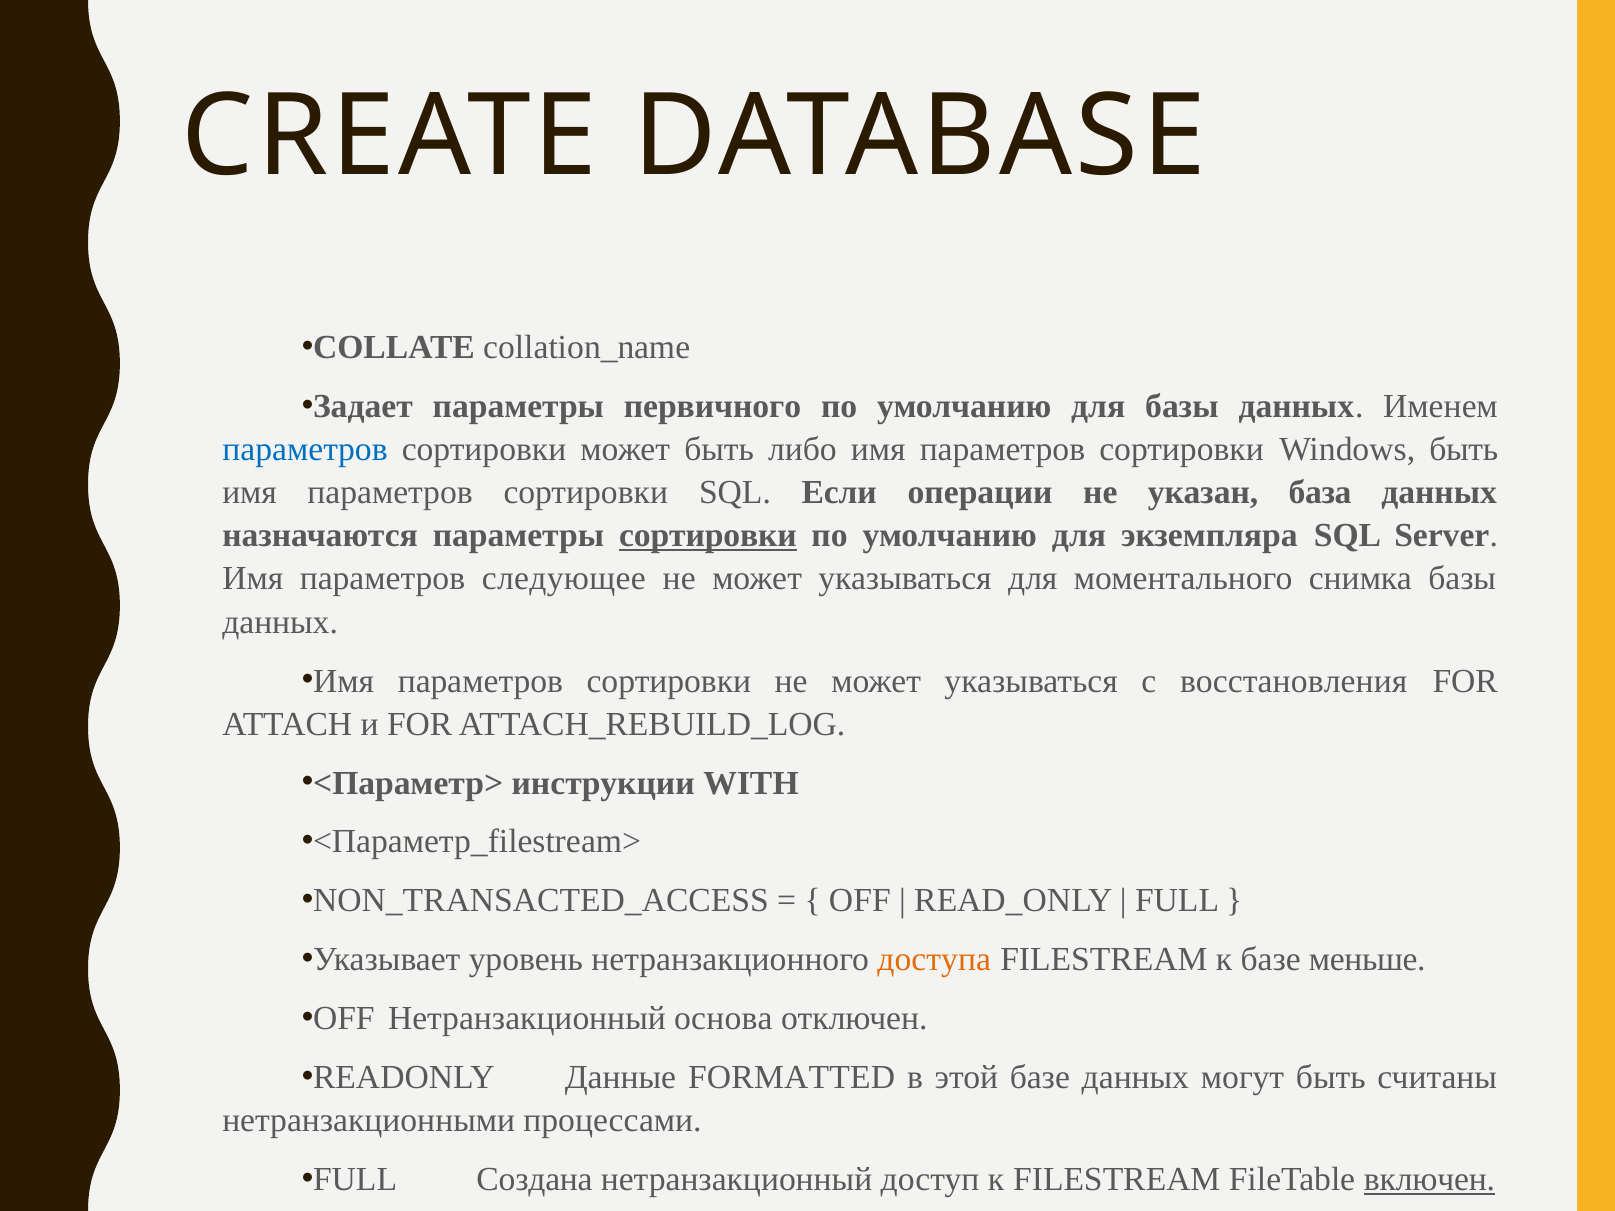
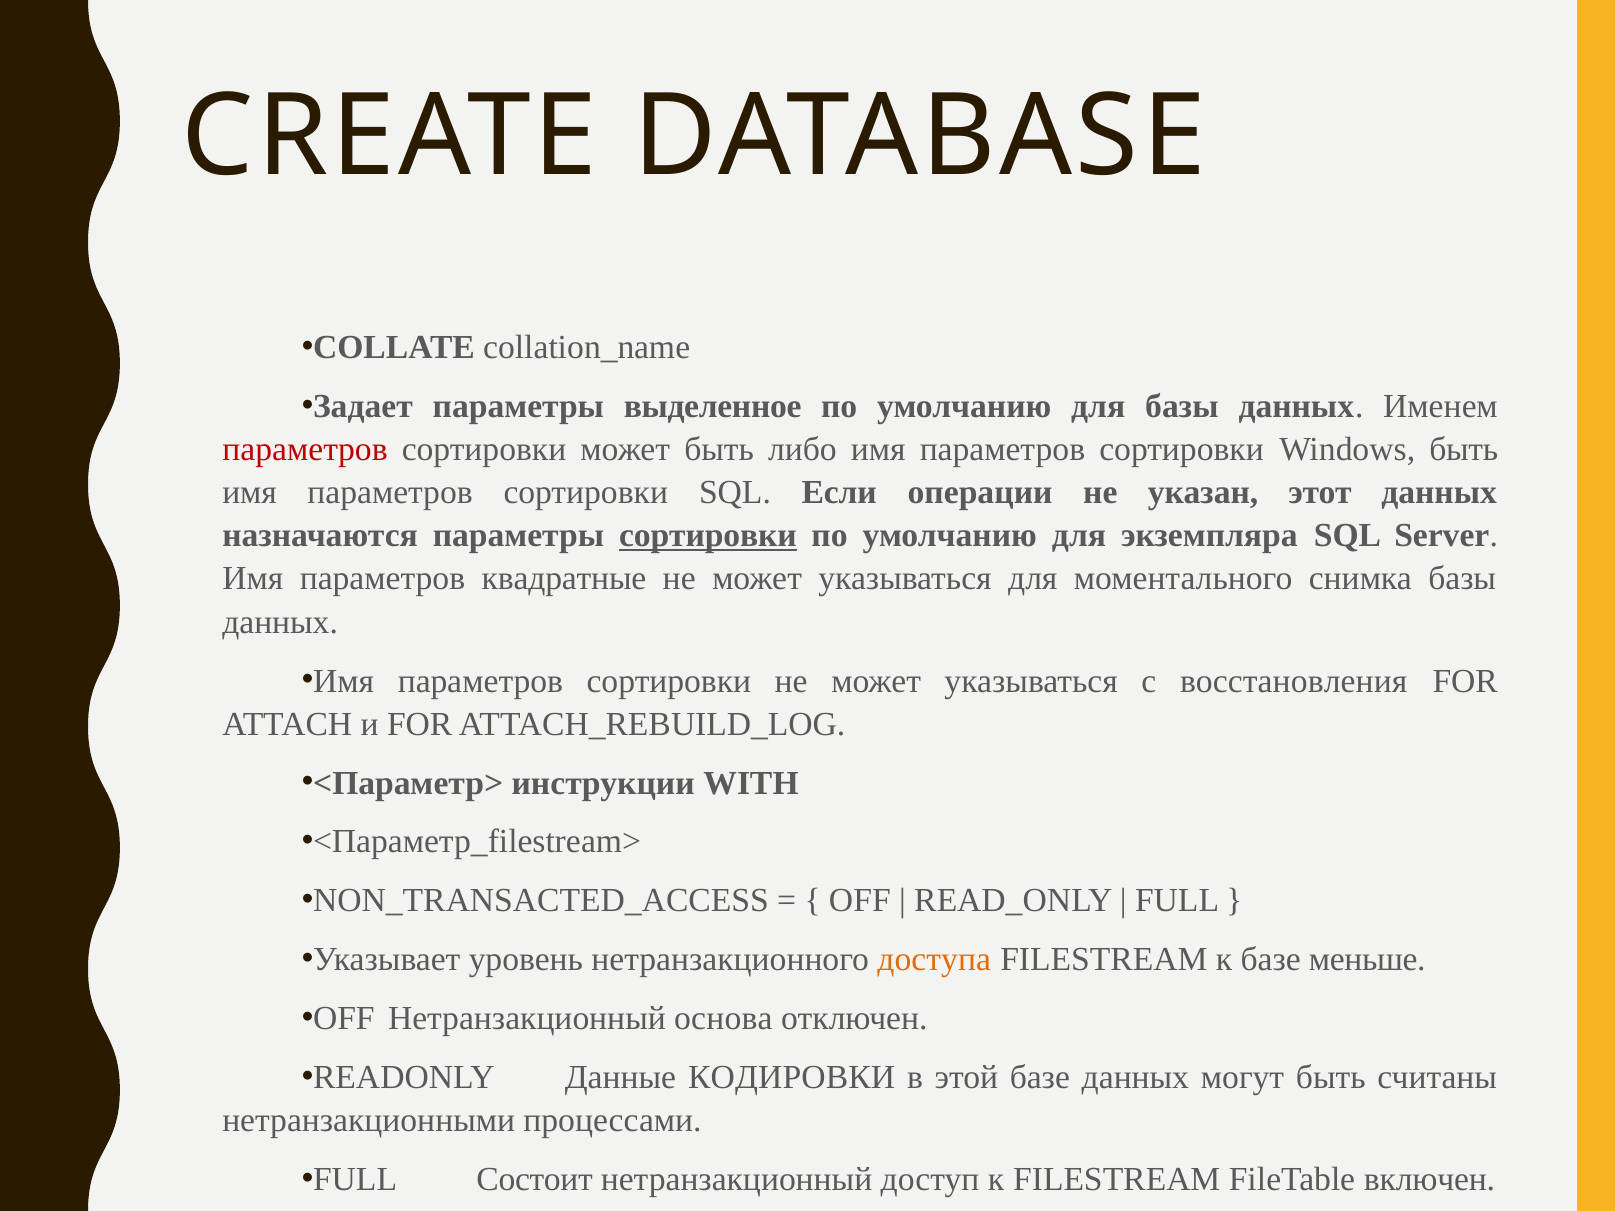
первичного: первичного -> выделенное
параметров at (305, 449) colour: blue -> red
база: база -> этот
следующее: следующее -> квадратные
FORMATTED: FORMATTED -> КОДИРОВКИ
Создана: Создана -> Состоит
включен underline: present -> none
